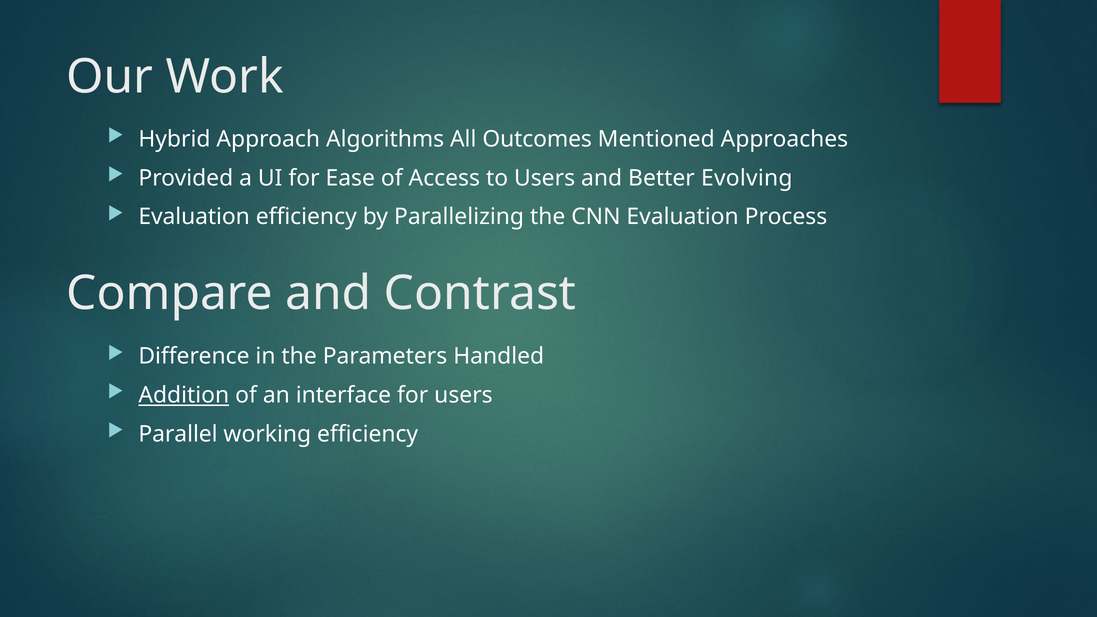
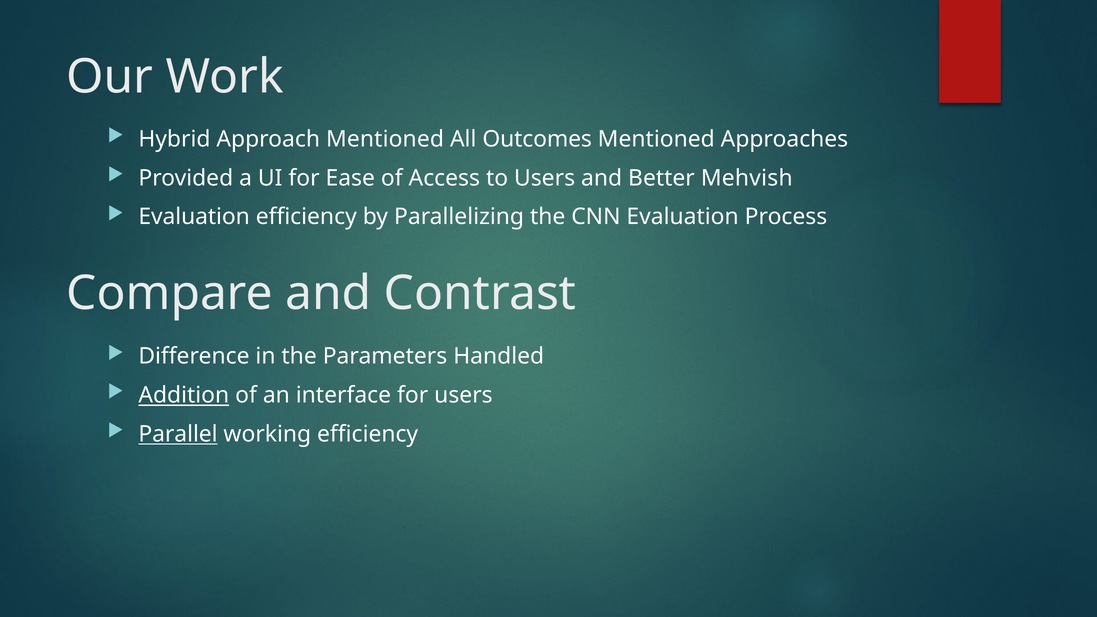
Approach Algorithms: Algorithms -> Mentioned
Evolving: Evolving -> Mehvish
Parallel underline: none -> present
